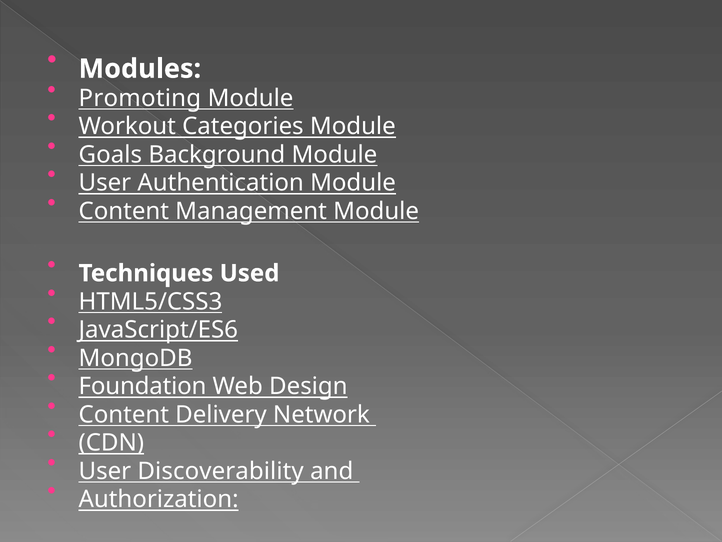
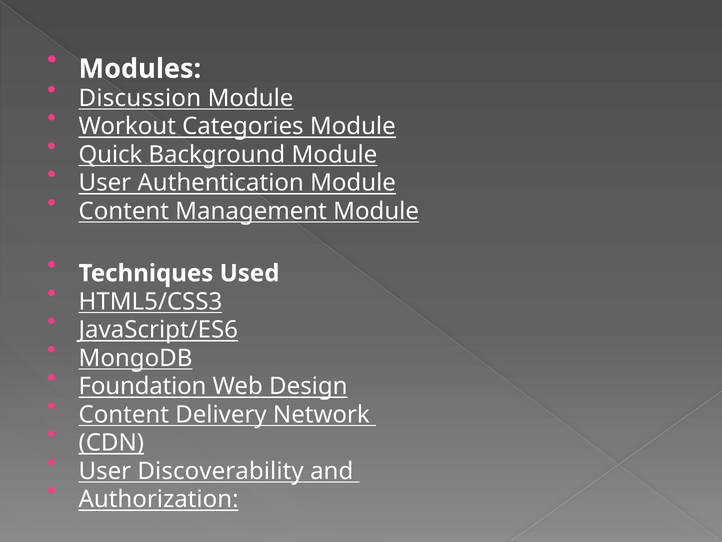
Promoting: Promoting -> Discussion
Goals: Goals -> Quick
